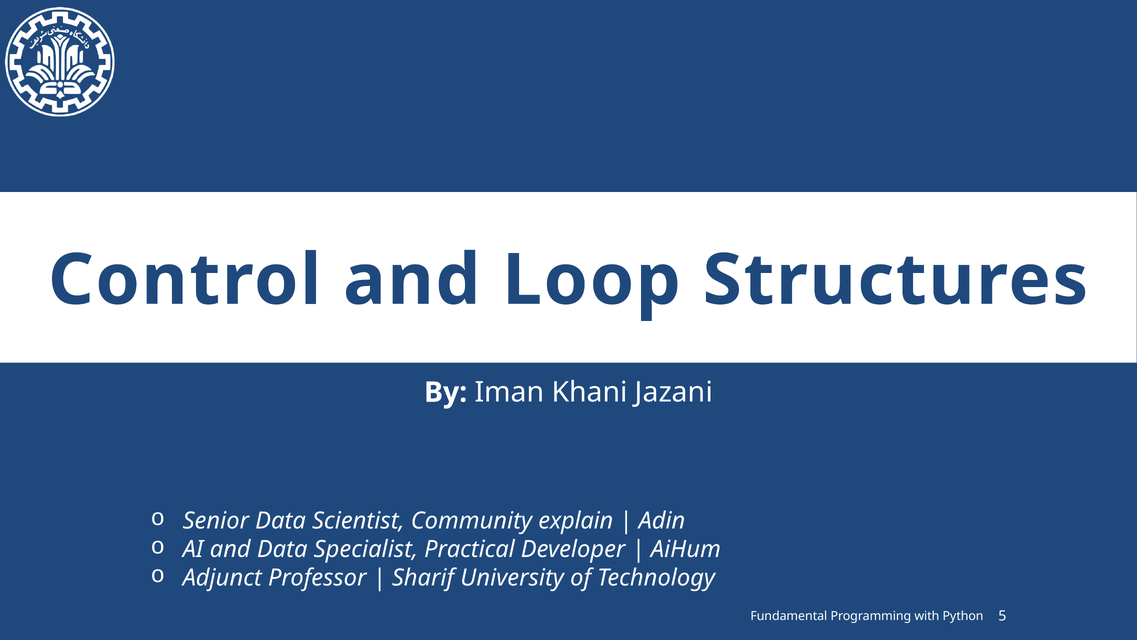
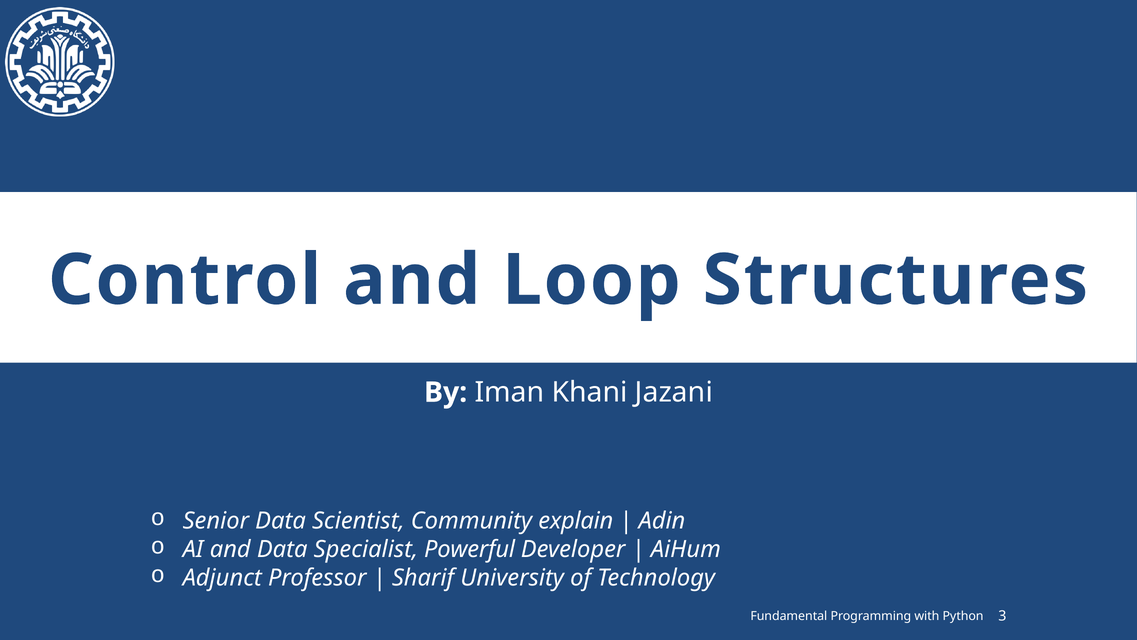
Practical: Practical -> Powerful
5: 5 -> 3
